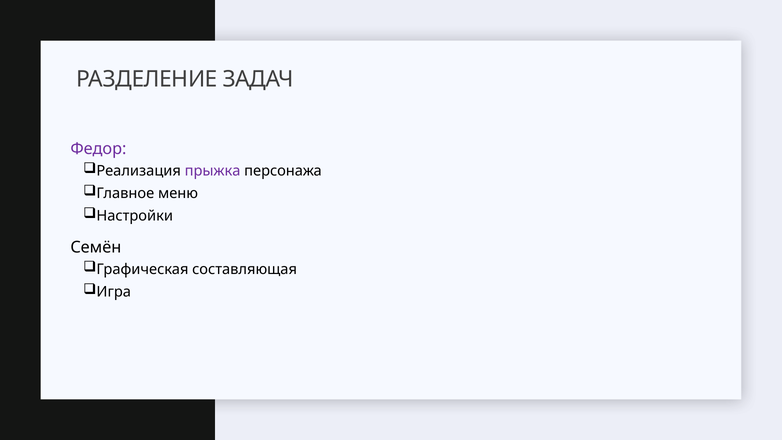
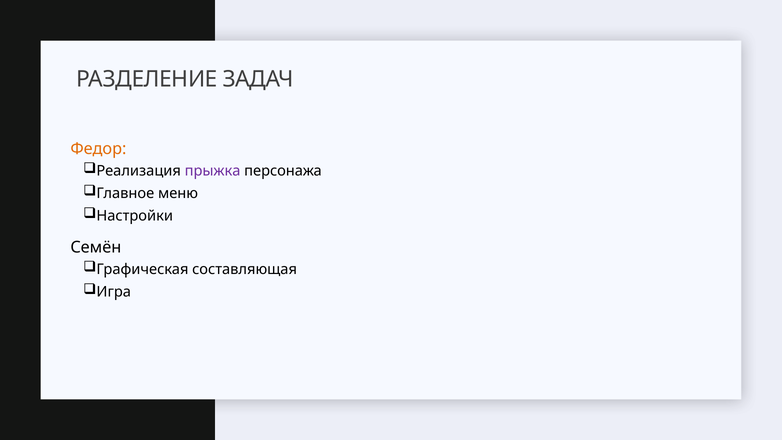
Федор colour: purple -> orange
